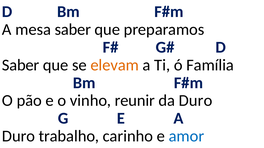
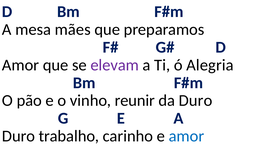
mesa saber: saber -> mães
Saber at (21, 65): Saber -> Amor
elevam colour: orange -> purple
Família: Família -> Alegria
